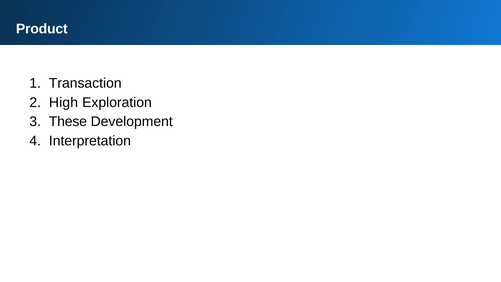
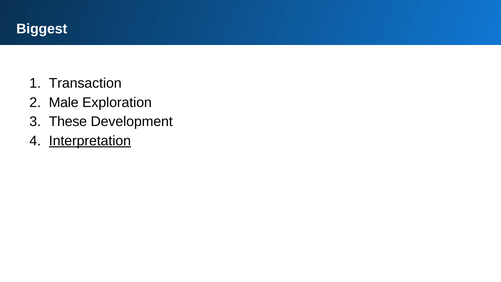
Product: Product -> Biggest
High: High -> Male
Interpretation underline: none -> present
